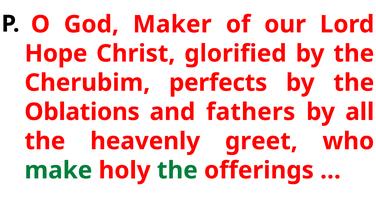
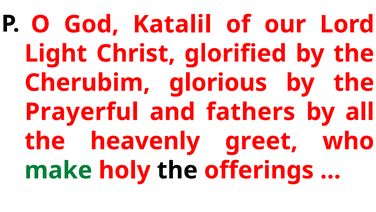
Maker: Maker -> Katalil
Hope: Hope -> Light
perfects: perfects -> glorious
Oblations: Oblations -> Prayerful
the at (177, 170) colour: green -> black
